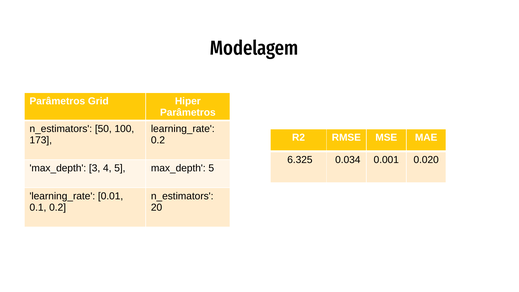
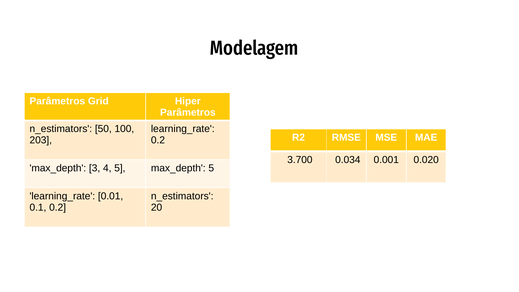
173: 173 -> 203
6.325: 6.325 -> 3.700
